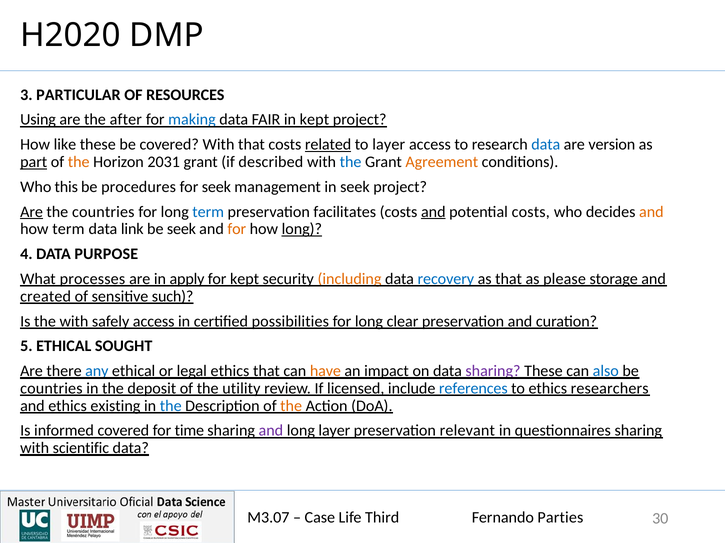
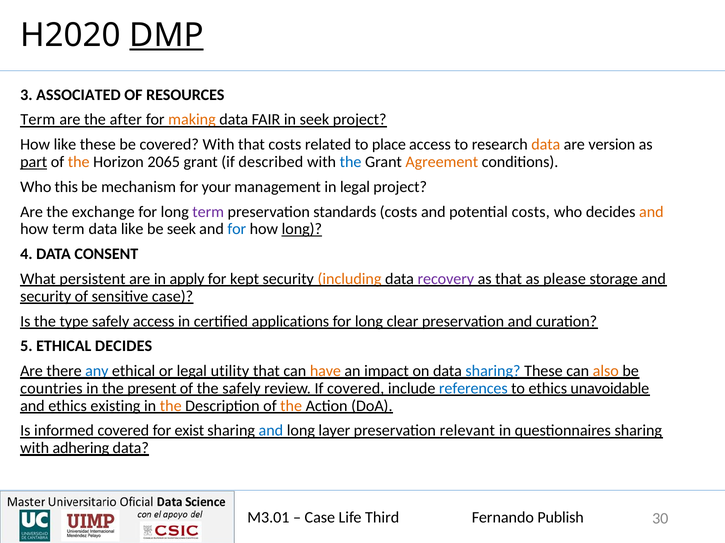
DMP underline: none -> present
PARTICULAR: PARTICULAR -> ASSOCIATED
Using at (38, 120): Using -> Term
making colour: blue -> orange
in kept: kept -> seek
related underline: present -> none
to layer: layer -> place
data at (546, 145) colour: blue -> orange
2031: 2031 -> 2065
procedures: procedures -> mechanism
for seek: seek -> your
in seek: seek -> legal
Are at (32, 212) underline: present -> none
the countries: countries -> exchange
term at (208, 212) colour: blue -> purple
facilitates: facilitates -> standards
and at (433, 212) underline: present -> none
data link: link -> like
for at (237, 229) colour: orange -> blue
PURPOSE: PURPOSE -> CONSENT
processes: processes -> persistent
recovery colour: blue -> purple
created at (46, 297): created -> security
sensitive such: such -> case
the with: with -> type
possibilities: possibilities -> applications
ETHICAL SOUGHT: SOUGHT -> DECIDES
legal ethics: ethics -> utility
sharing at (493, 372) colour: purple -> blue
also colour: blue -> orange
deposit: deposit -> present
the utility: utility -> safely
If licensed: licensed -> covered
researchers: researchers -> unavoidable
the at (171, 406) colour: blue -> orange
time: time -> exist
and at (271, 431) colour: purple -> blue
scientific: scientific -> adhering
M3.07: M3.07 -> M3.01
Parties: Parties -> Publish
